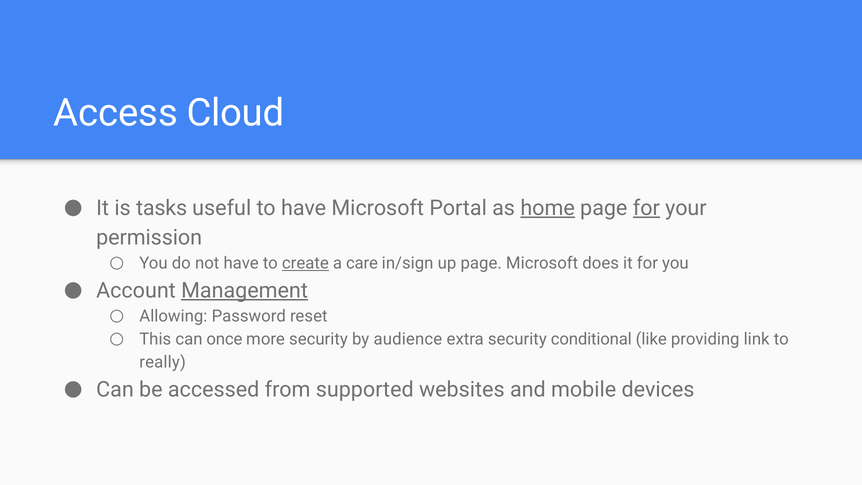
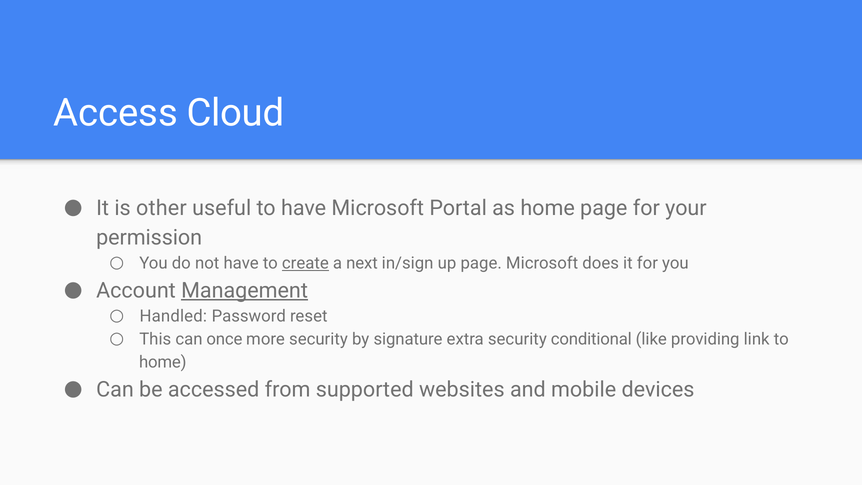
tasks: tasks -> other
home at (548, 208) underline: present -> none
for at (646, 208) underline: present -> none
care: care -> next
Allowing: Allowing -> Handled
audience: audience -> signature
really at (163, 362): really -> home
